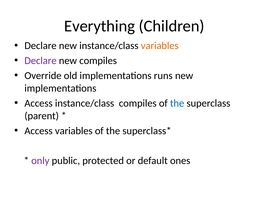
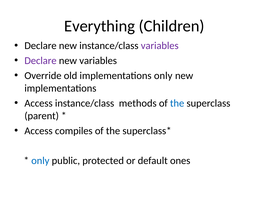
variables at (160, 46) colour: orange -> purple
new compiles: compiles -> variables
implementations runs: runs -> only
instance/class compiles: compiles -> methods
Access variables: variables -> compiles
only at (40, 161) colour: purple -> blue
